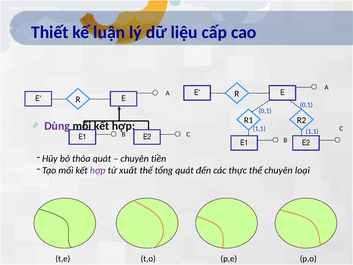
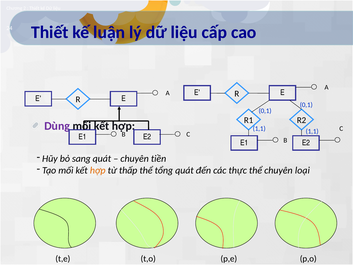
thỏa: thỏa -> sang
hợp colour: purple -> orange
xuất: xuất -> thấp
